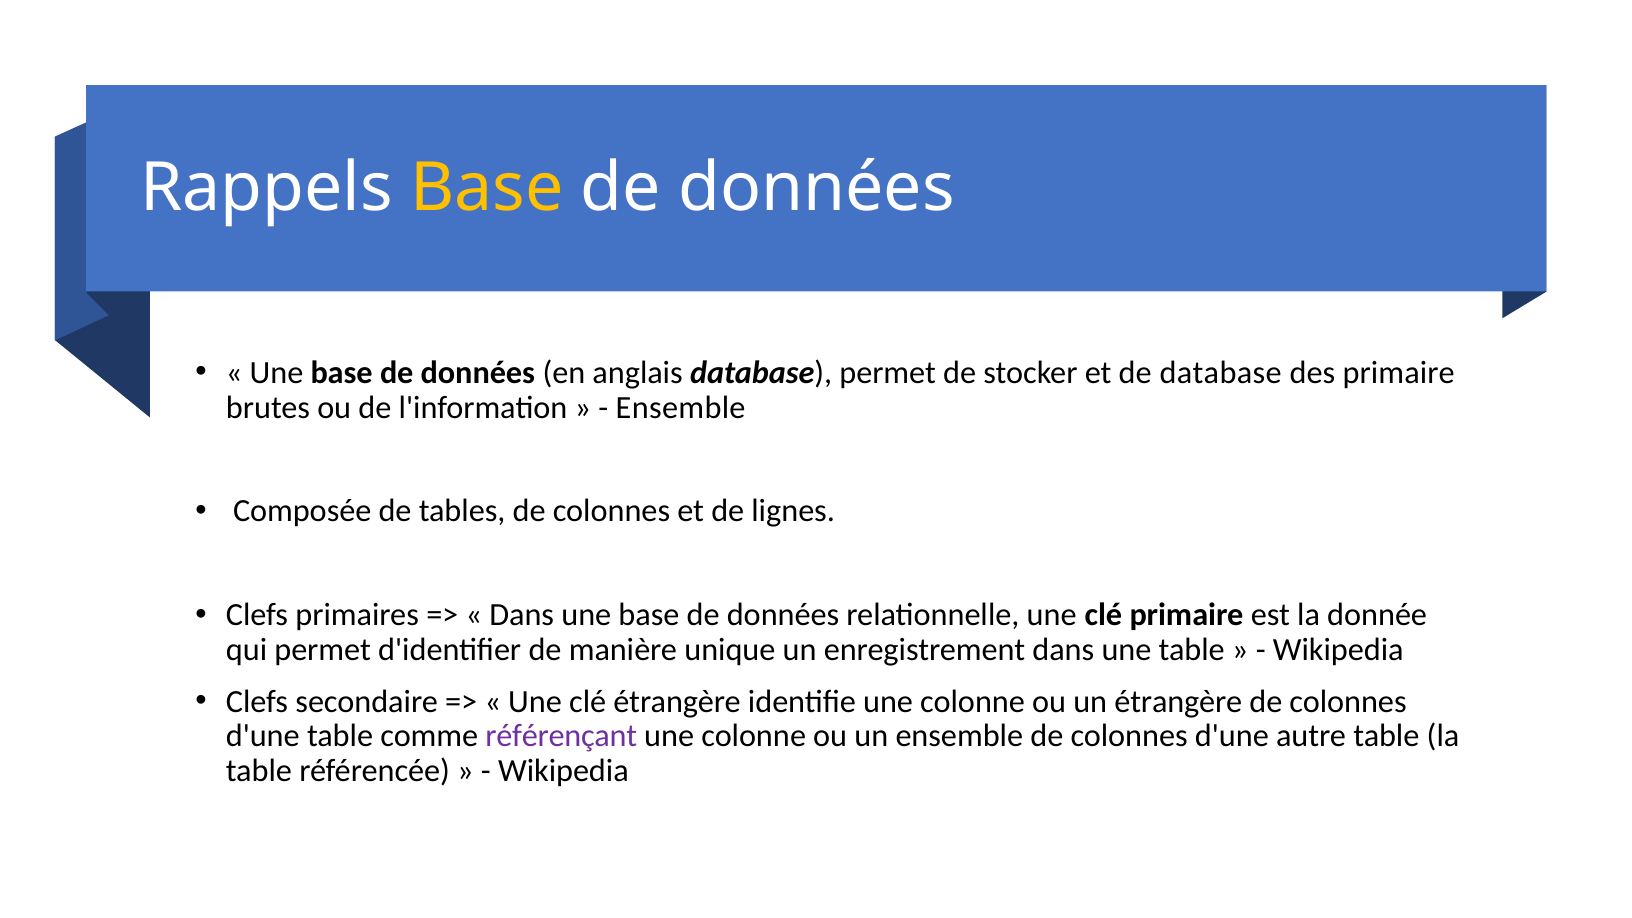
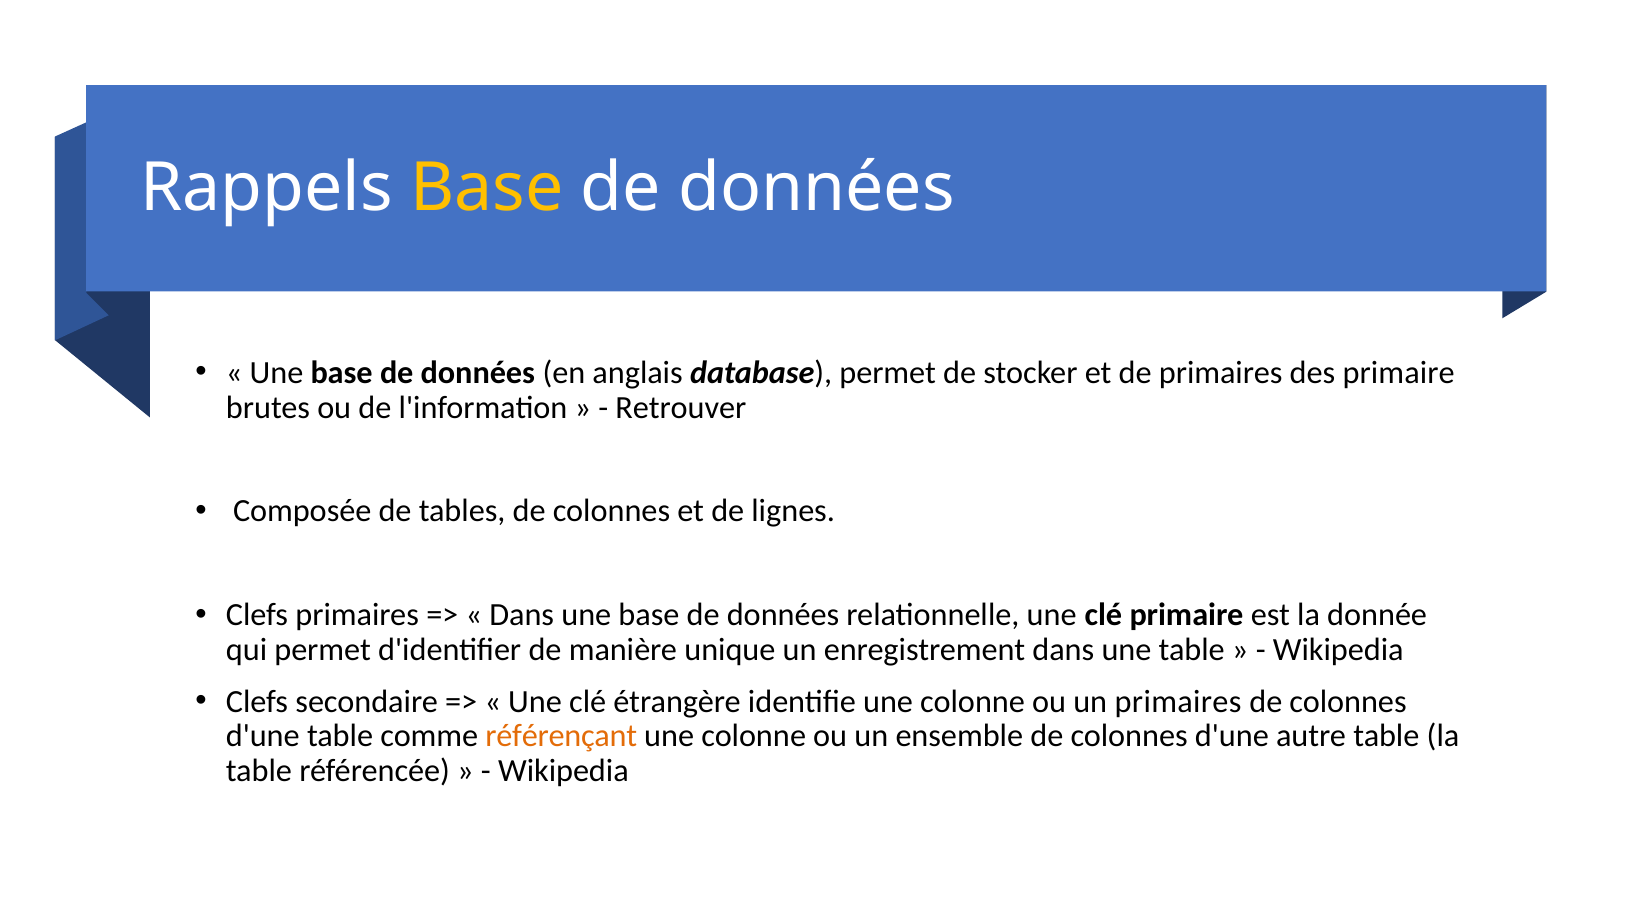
de database: database -> primaires
Ensemble at (681, 407): Ensemble -> Retrouver
un étrangère: étrangère -> primaires
référençant colour: purple -> orange
